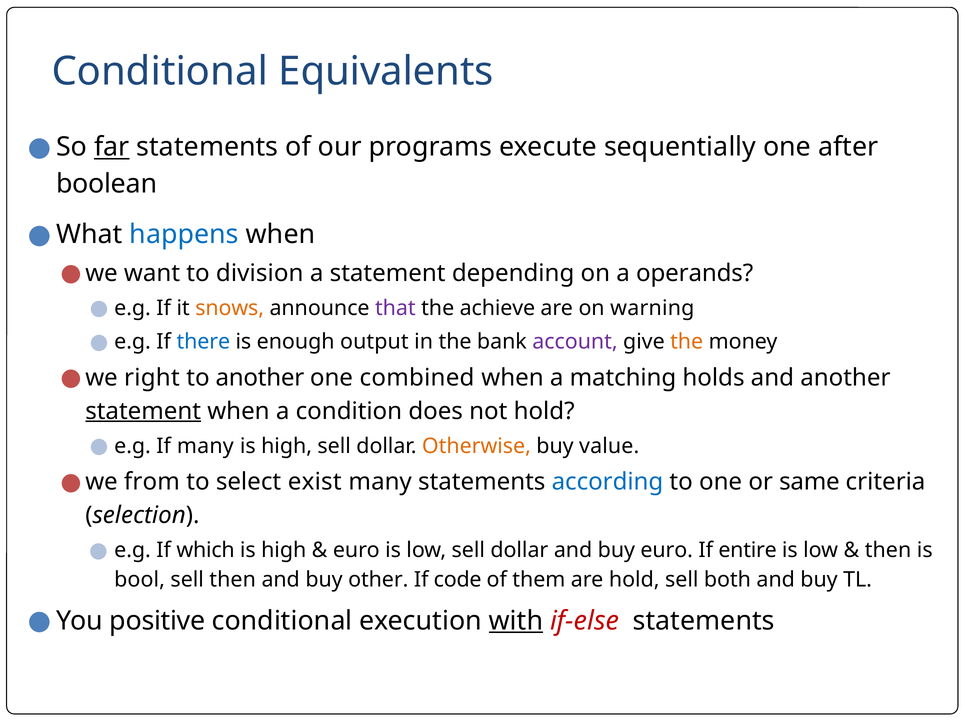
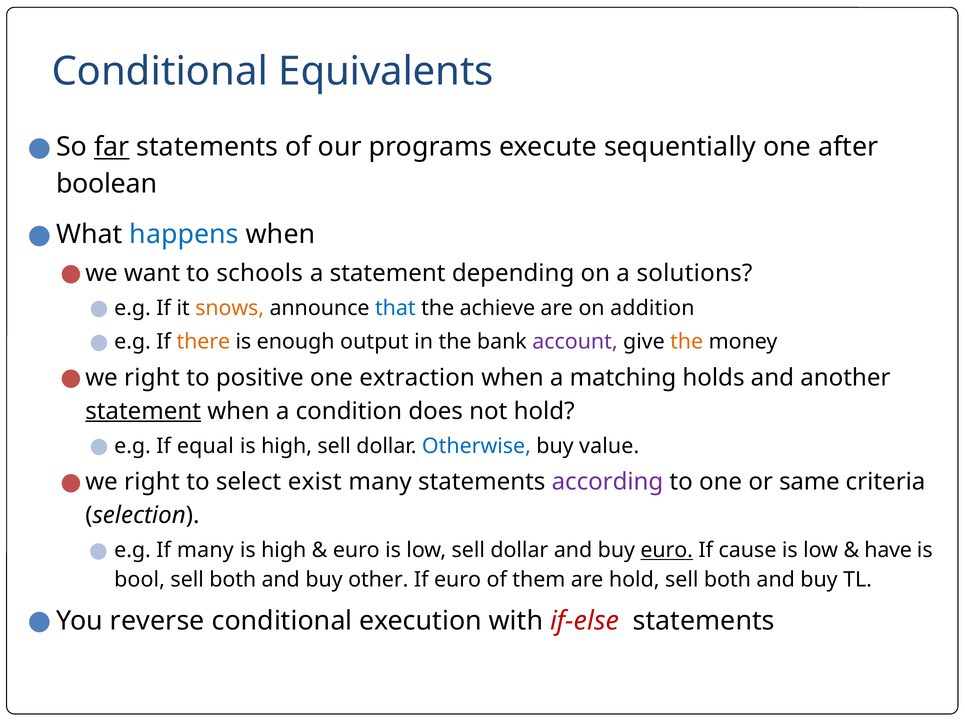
division: division -> schools
operands: operands -> solutions
that colour: purple -> blue
warning: warning -> addition
there colour: blue -> orange
to another: another -> positive
combined: combined -> extraction
If many: many -> equal
Otherwise colour: orange -> blue
from at (152, 482): from -> right
according colour: blue -> purple
If which: which -> many
euro at (667, 550) underline: none -> present
entire: entire -> cause
then at (888, 550): then -> have
then at (233, 580): then -> both
If code: code -> euro
positive: positive -> reverse
with underline: present -> none
